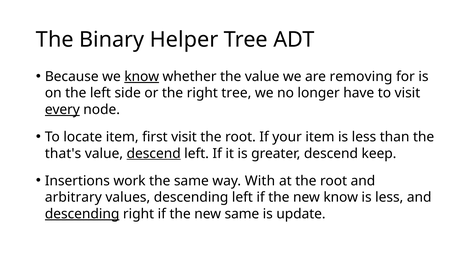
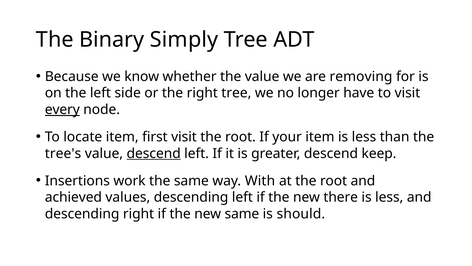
Helper: Helper -> Simply
know at (142, 76) underline: present -> none
that's: that's -> tree's
arbitrary: arbitrary -> achieved
new know: know -> there
descending at (82, 213) underline: present -> none
update: update -> should
